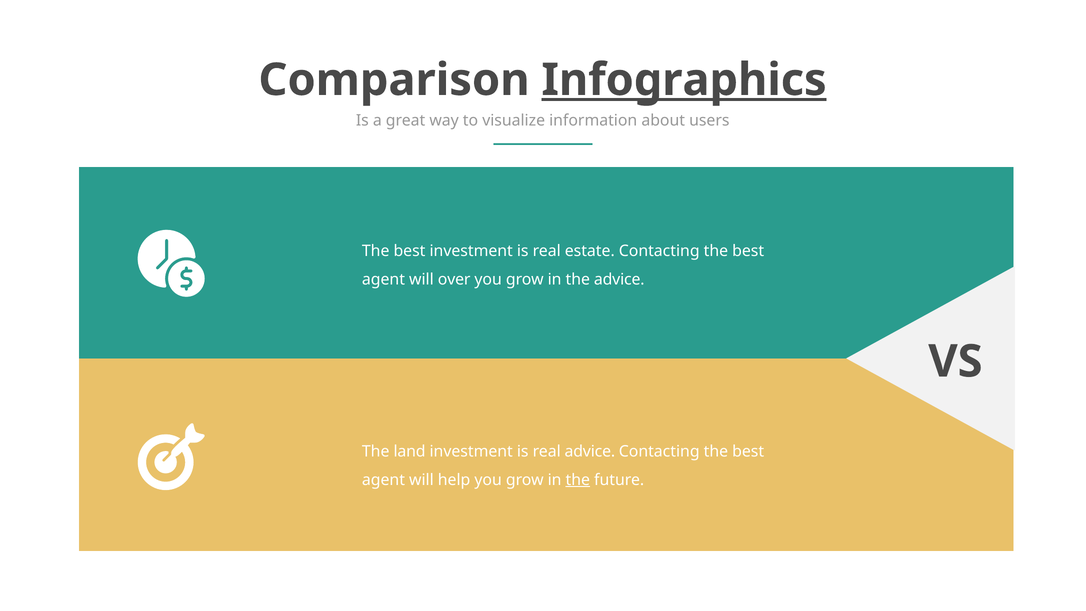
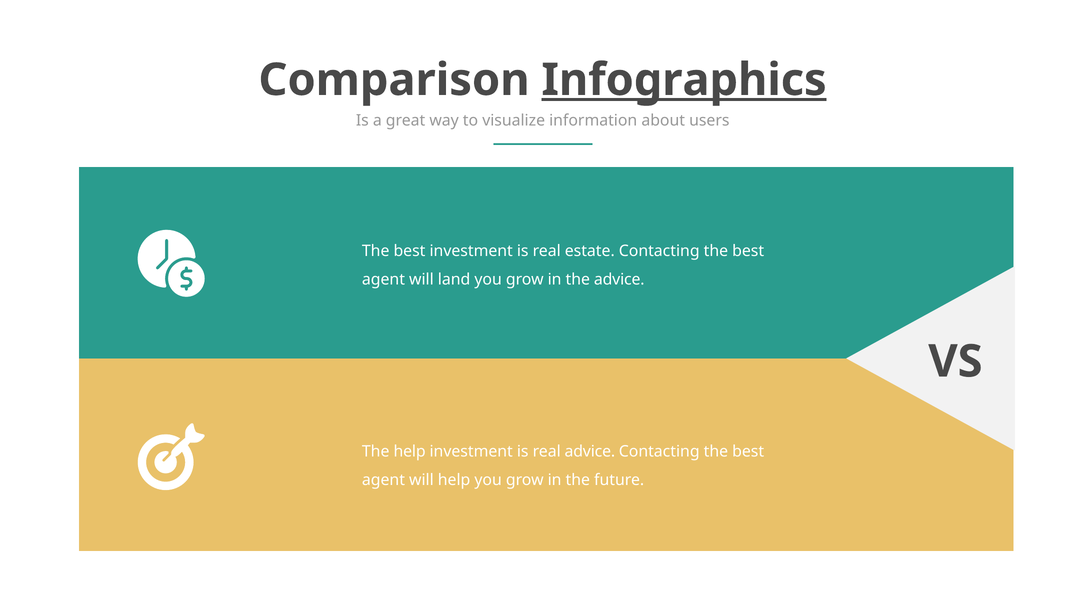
over: over -> land
The land: land -> help
the at (578, 480) underline: present -> none
